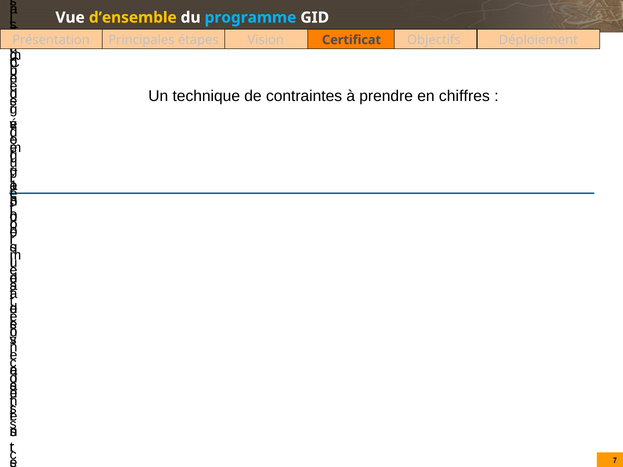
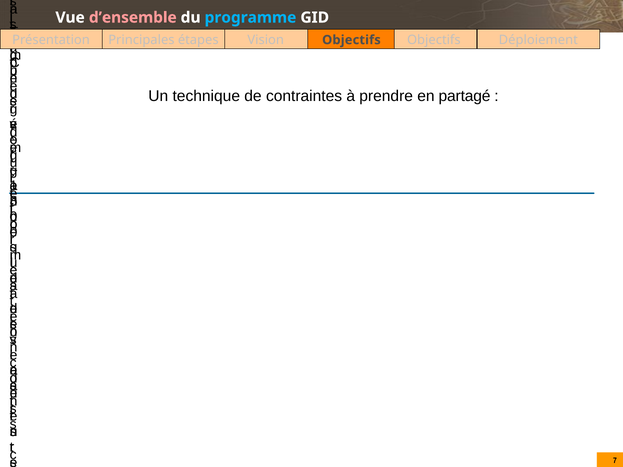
d’ensemble colour: yellow -> pink
Certificat at (352, 40): Certificat -> Objectifs
chiffres: chiffres -> partagé
